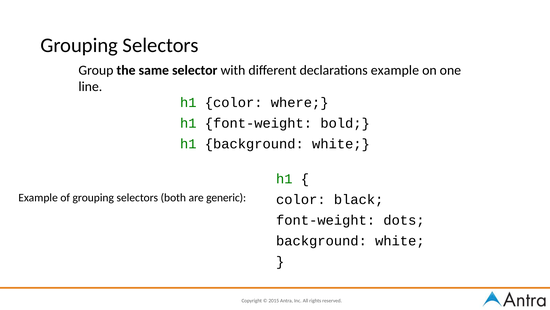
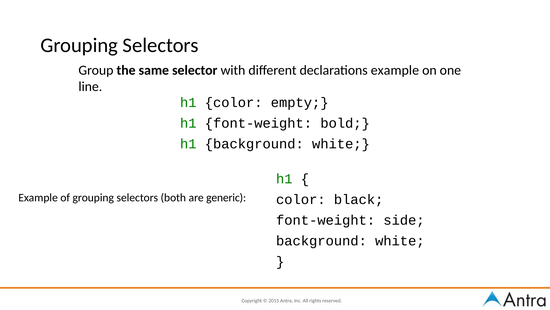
where: where -> empty
dots: dots -> side
